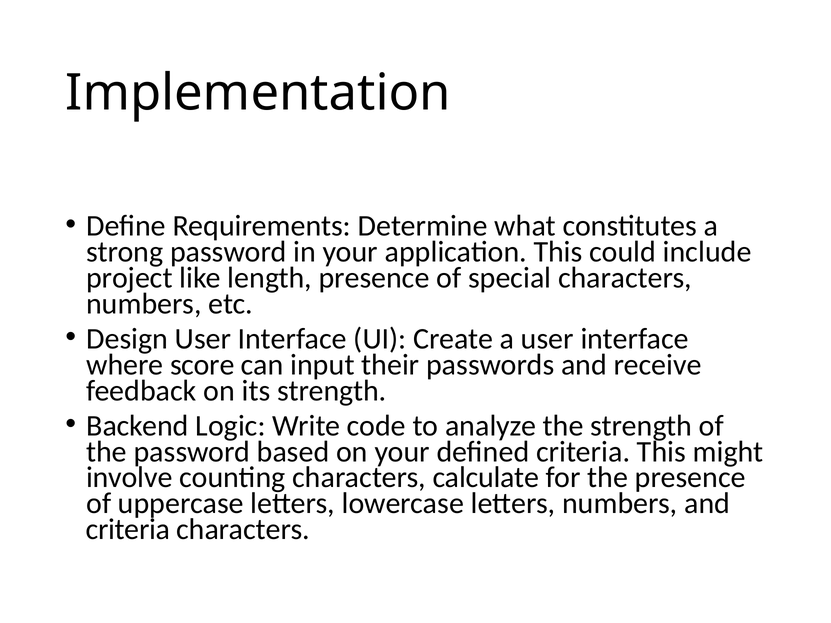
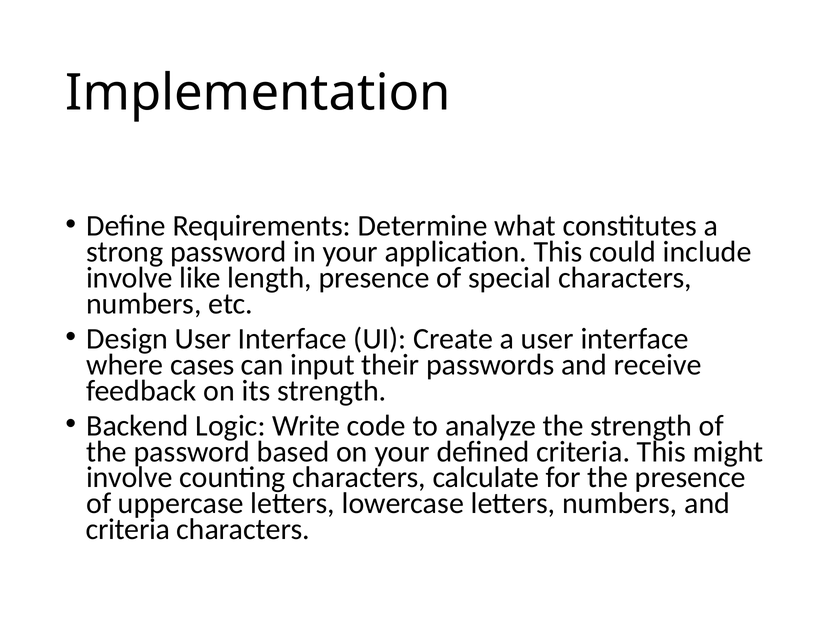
project at (129, 278): project -> involve
score: score -> cases
